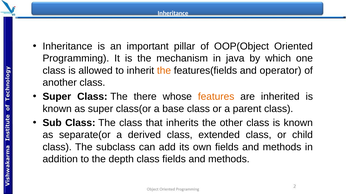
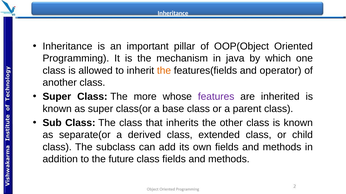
there: there -> more
features colour: orange -> purple
depth: depth -> future
